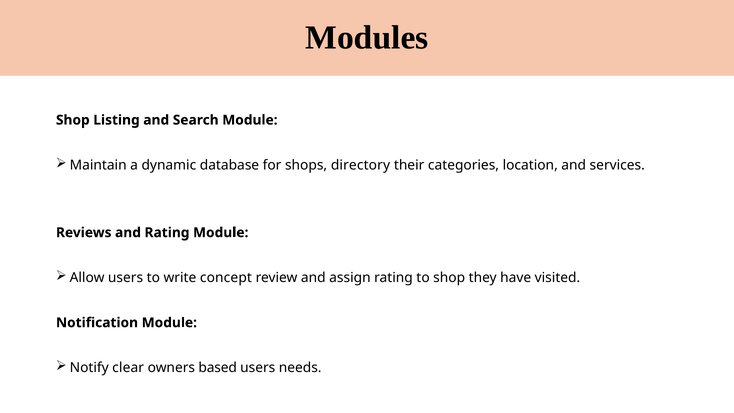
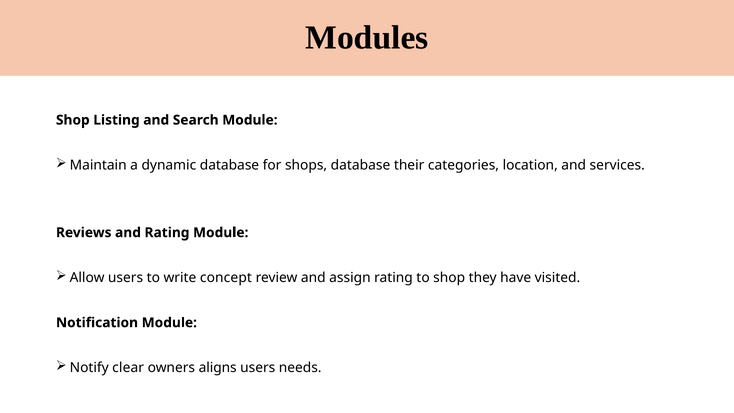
shops directory: directory -> database
based: based -> aligns
